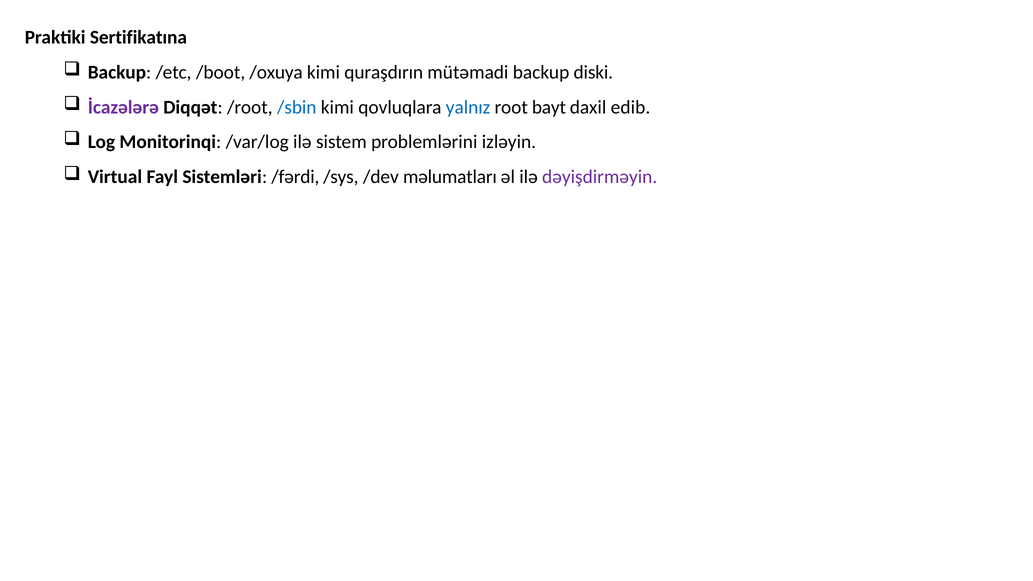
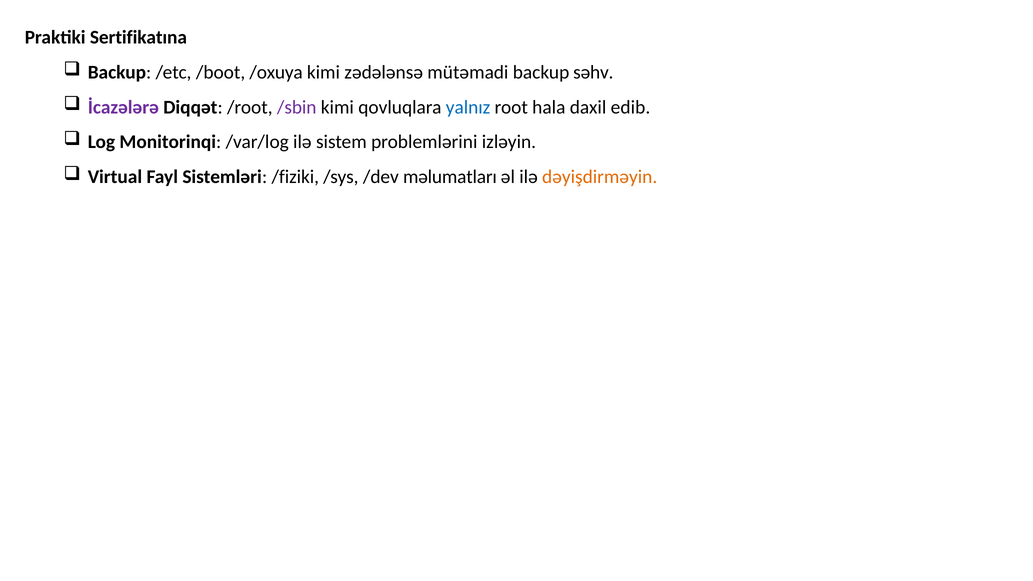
quraşdırın: quraşdırın -> zədələnsə
diski: diski -> səhv
/sbin colour: blue -> purple
bayt: bayt -> hala
/fərdi: /fərdi -> /fiziki
dəyişdirməyin colour: purple -> orange
